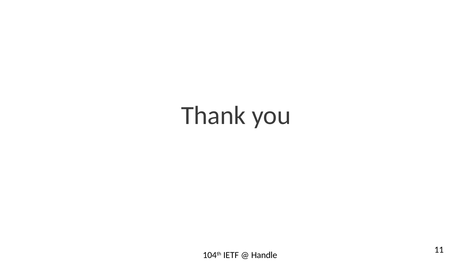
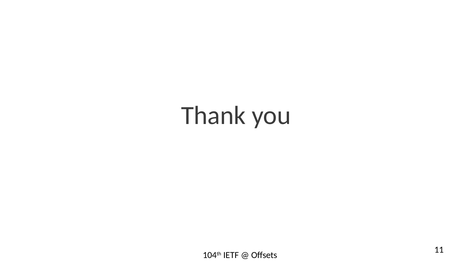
Handle: Handle -> Offsets
